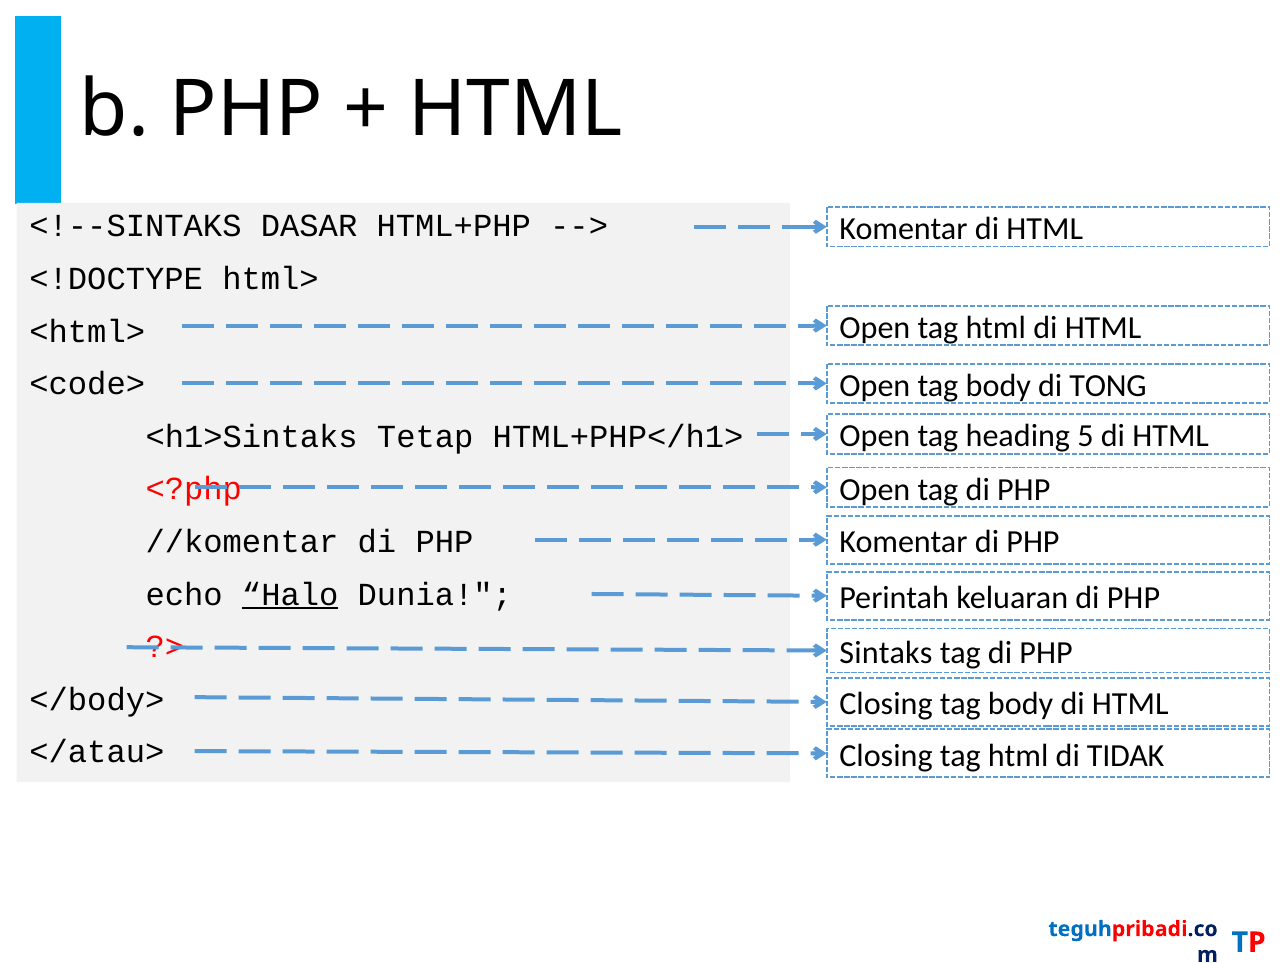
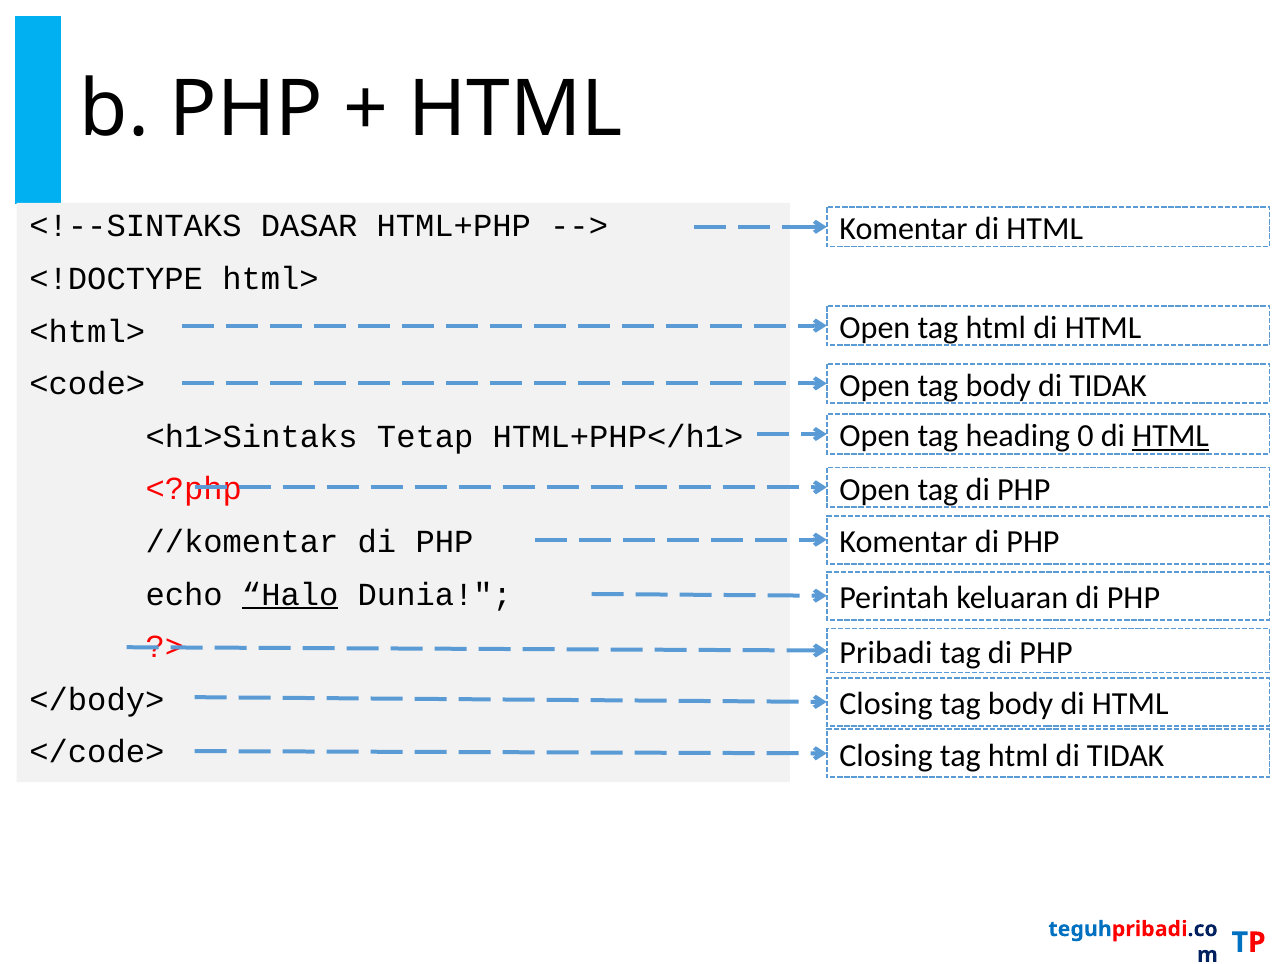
body di TONG: TONG -> TIDAK
5: 5 -> 0
HTML at (1171, 437) underline: none -> present
Sintaks: Sintaks -> Pribadi
</atau>: </atau> -> </code>
